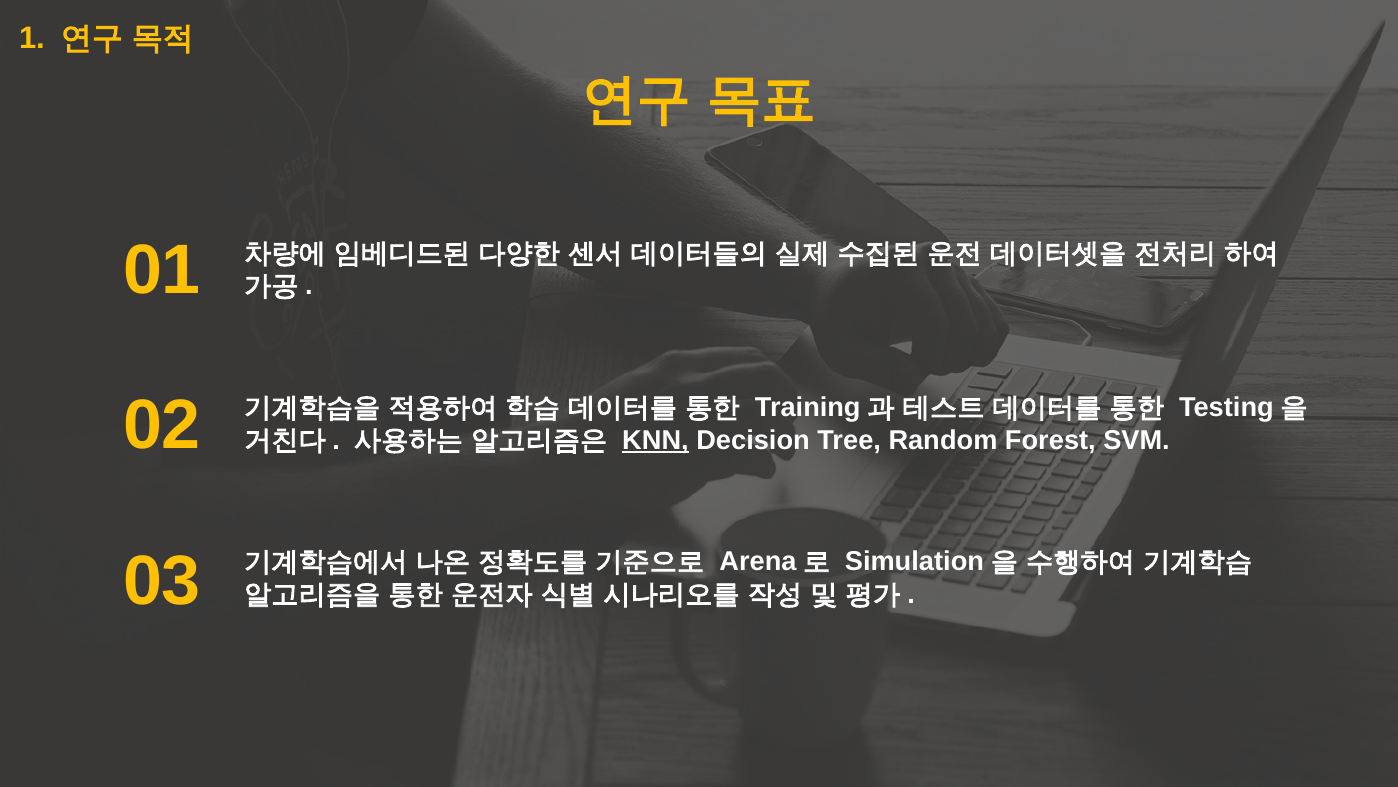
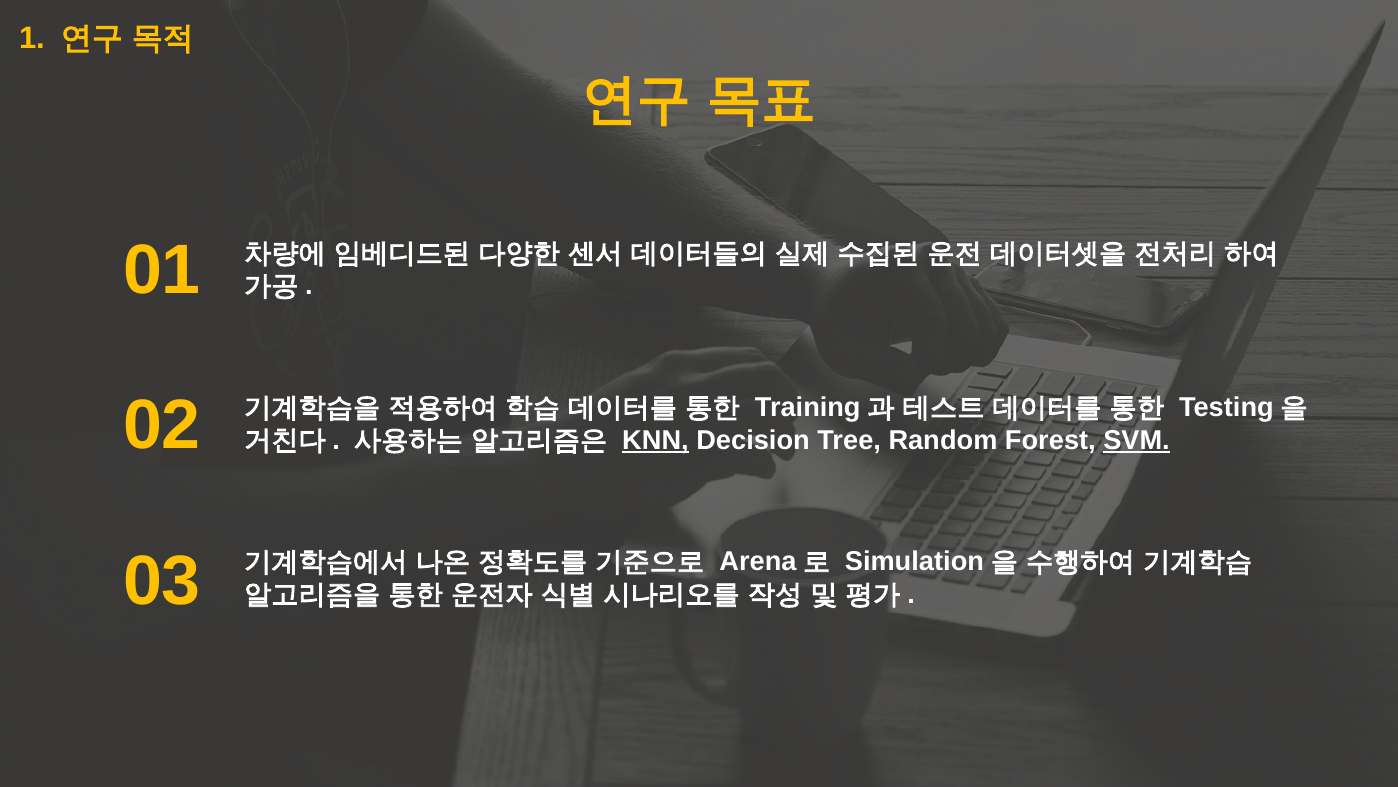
SVM underline: none -> present
